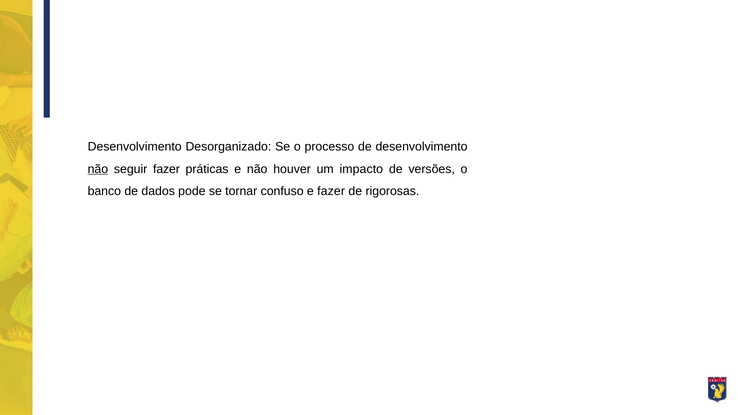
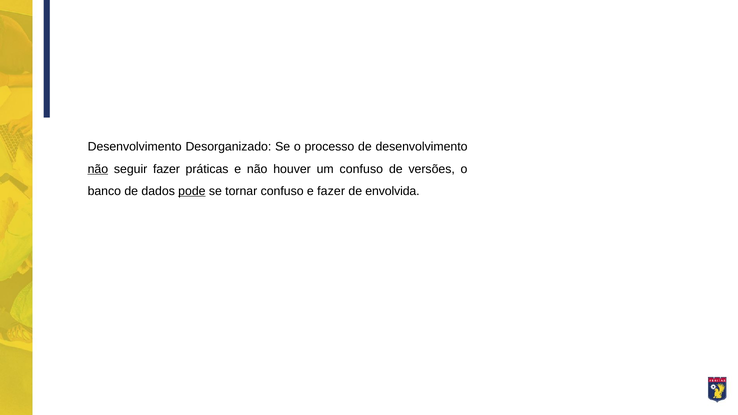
um impacto: impacto -> confuso
pode underline: none -> present
rigorosas: rigorosas -> envolvida
